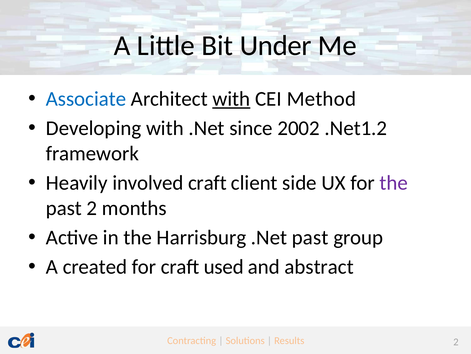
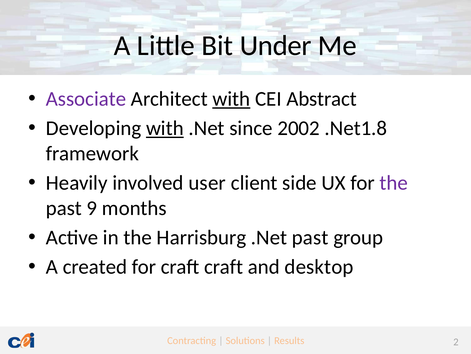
Associate colour: blue -> purple
Method: Method -> Abstract
with at (165, 128) underline: none -> present
.Net1.2: .Net1.2 -> .Net1.8
involved craft: craft -> user
past 2: 2 -> 9
craft used: used -> craft
abstract: abstract -> desktop
